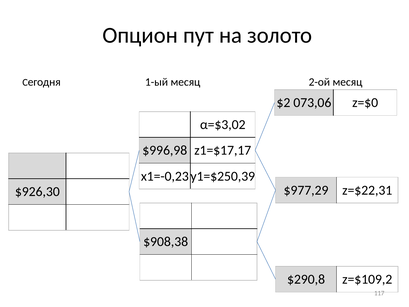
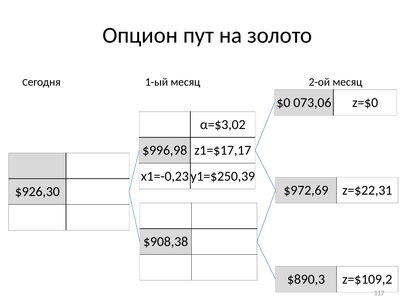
$2: $2 -> $0
$977,29: $977,29 -> $972,69
$290,8: $290,8 -> $890,3
